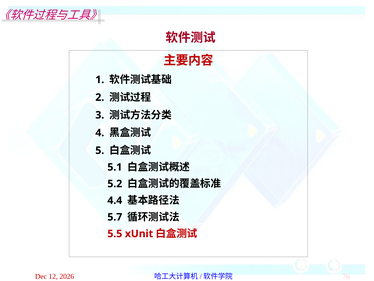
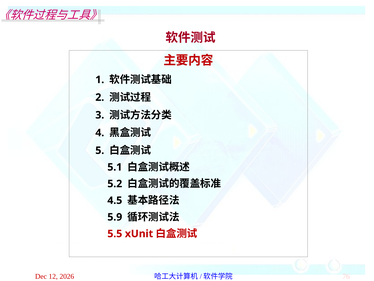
4.4: 4.4 -> 4.5
5.7: 5.7 -> 5.9
